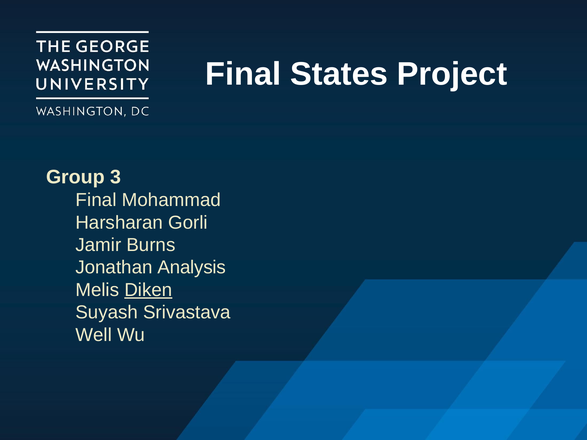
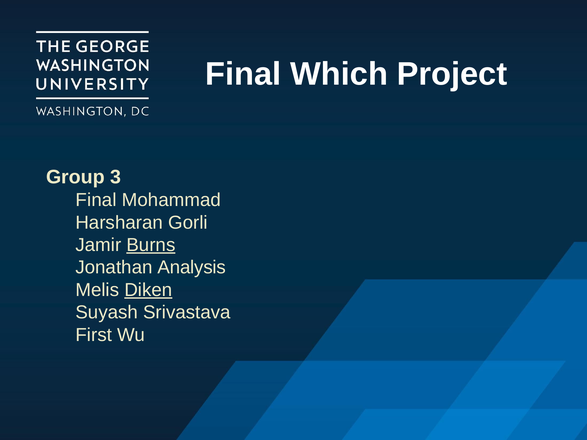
States: States -> Which
Burns underline: none -> present
Well: Well -> First
